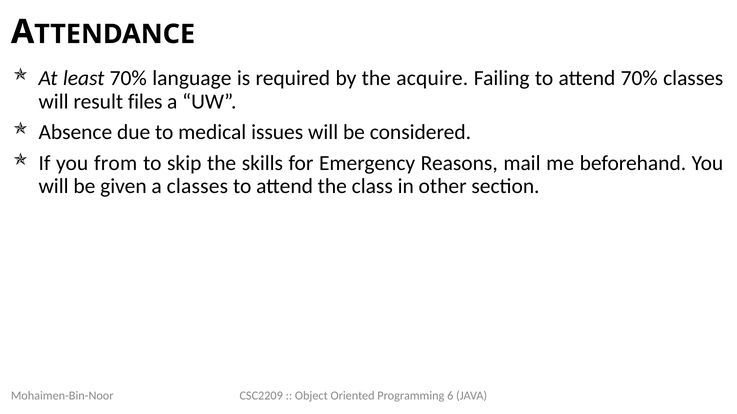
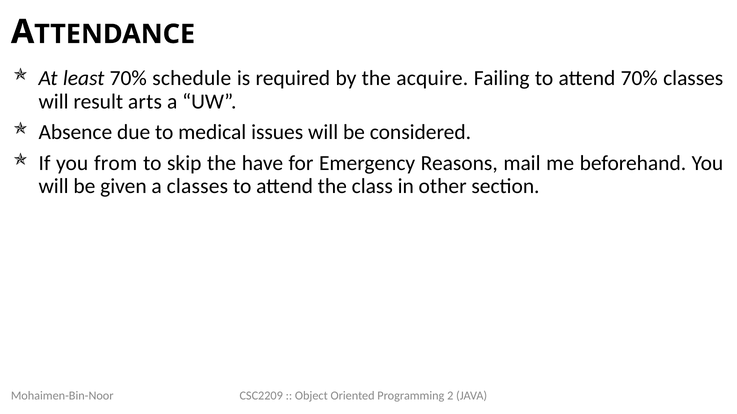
language: language -> schedule
files: files -> arts
skills: skills -> have
6: 6 -> 2
